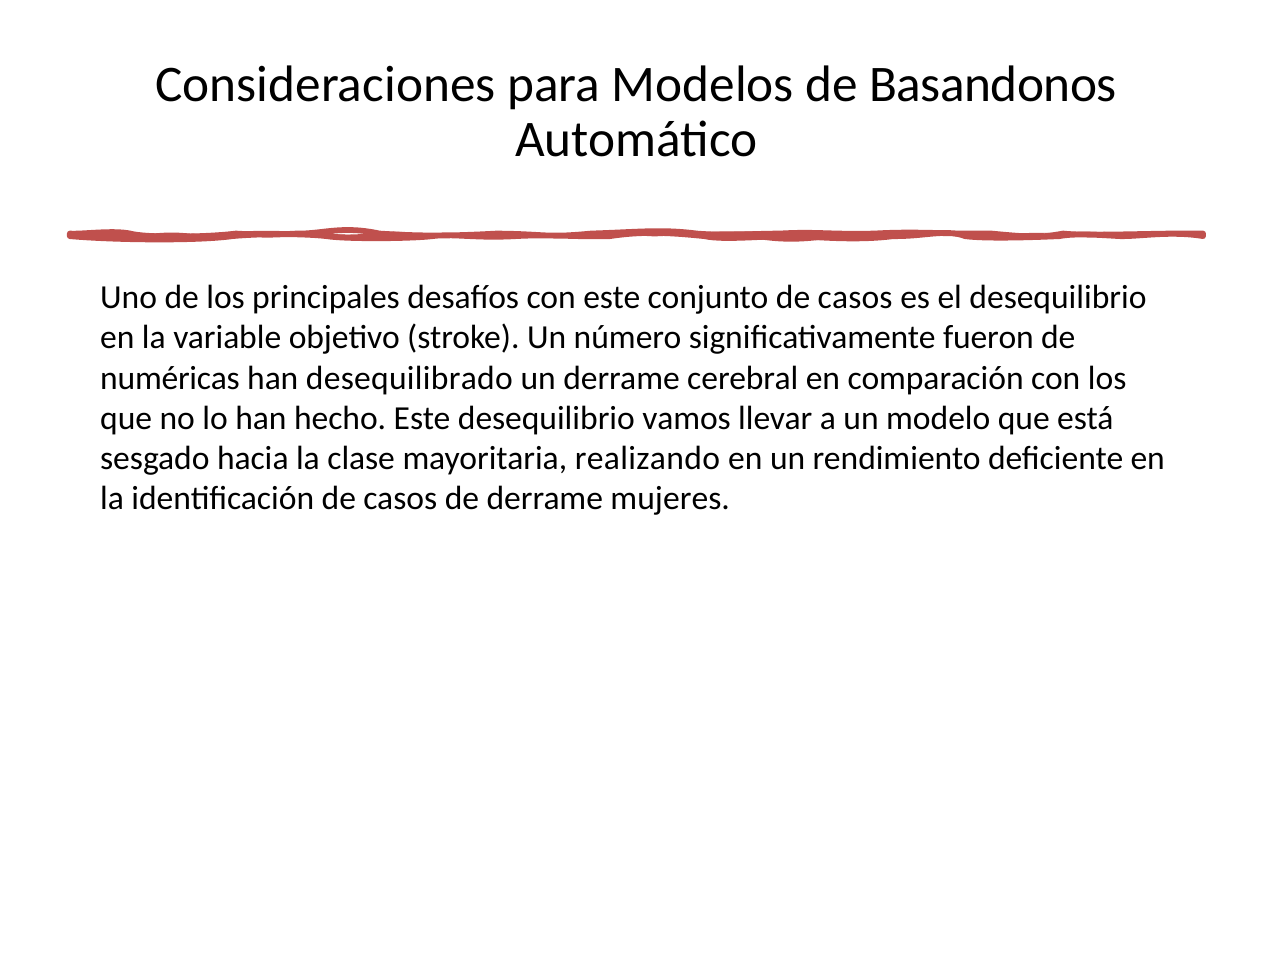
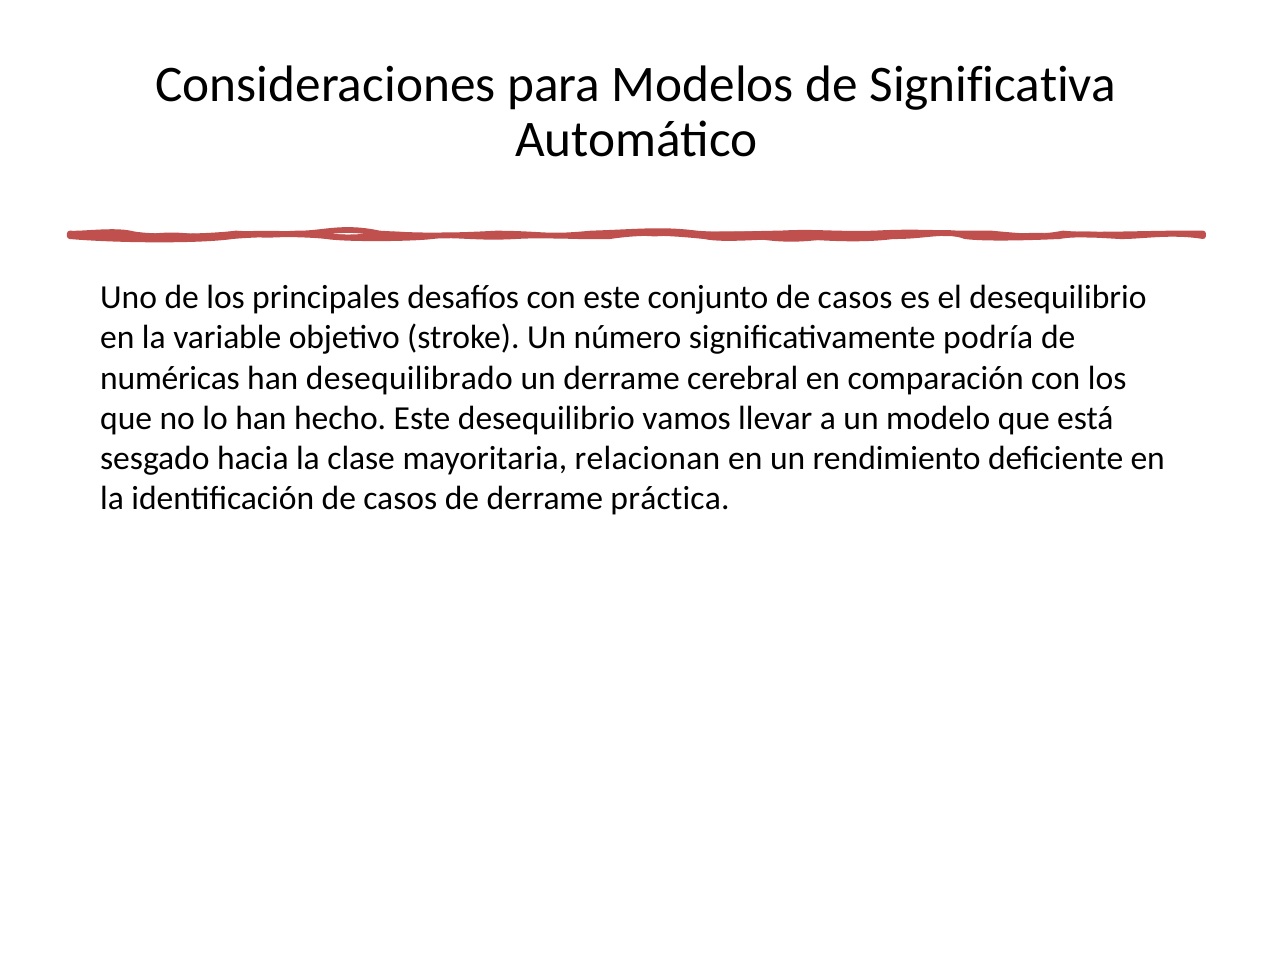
Basandonos: Basandonos -> Significativa
fueron: fueron -> podría
realizando: realizando -> relacionan
mujeres: mujeres -> práctica
